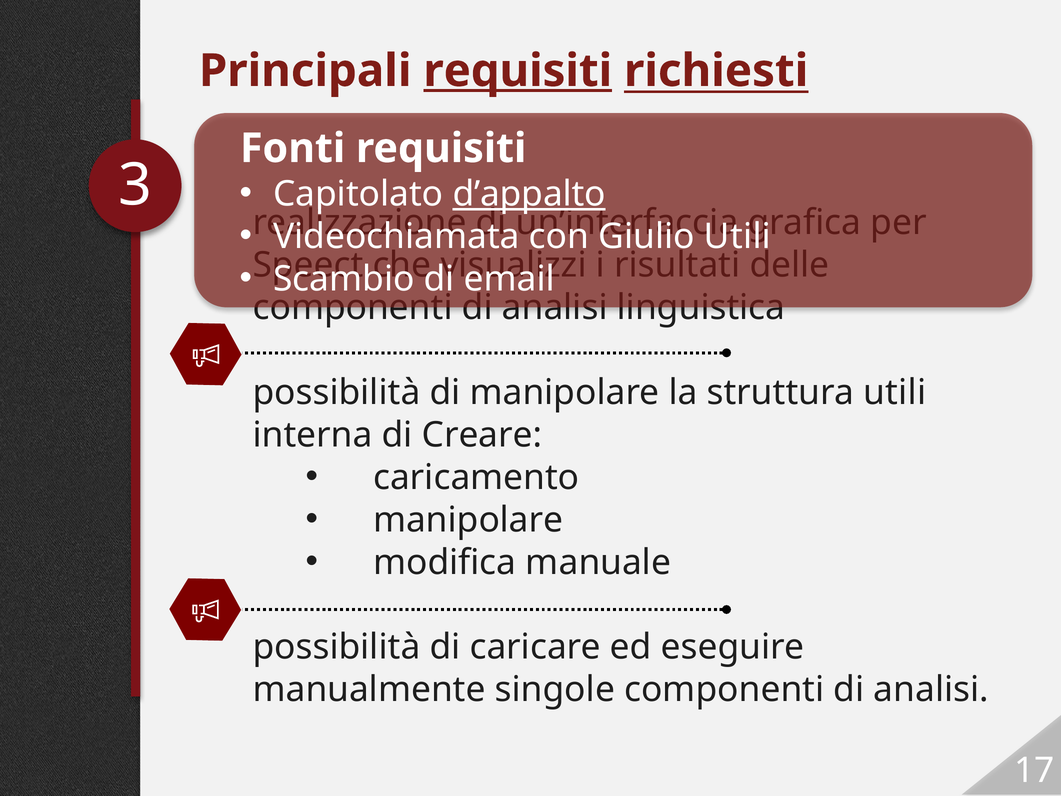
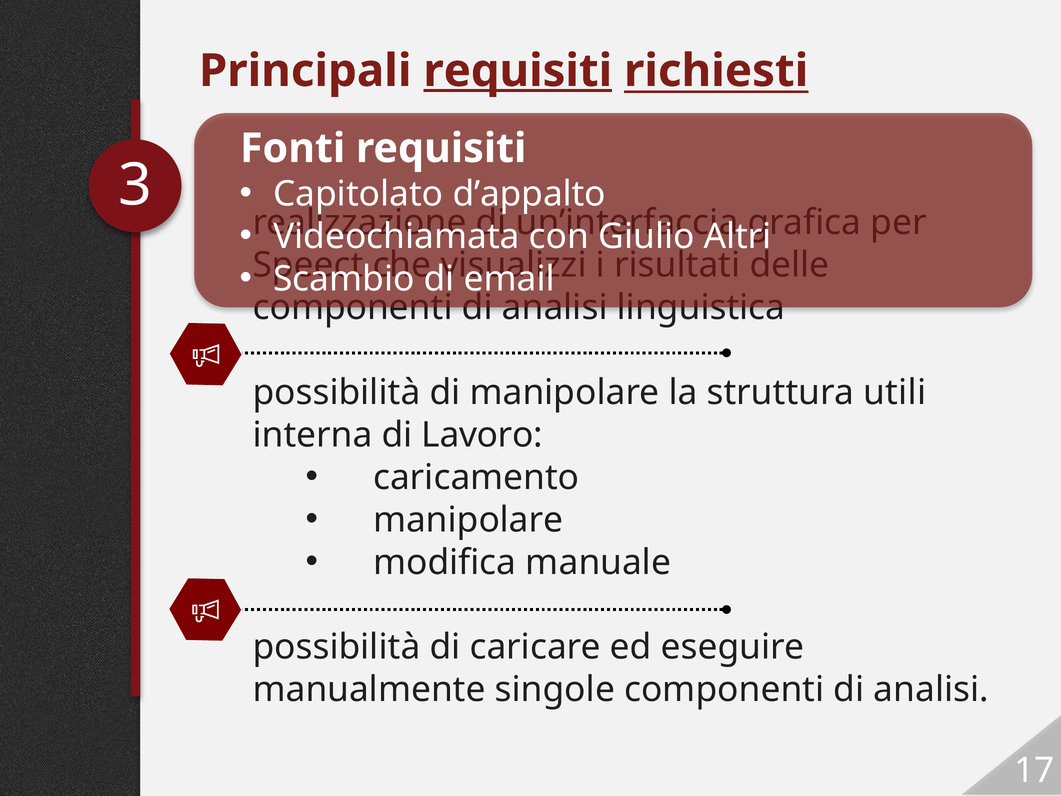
d’appalto underline: present -> none
Utili at (737, 236): Utili -> Altri
Creare: Creare -> Lavoro
